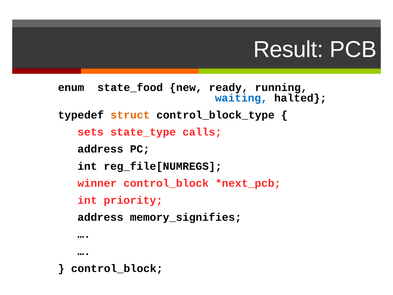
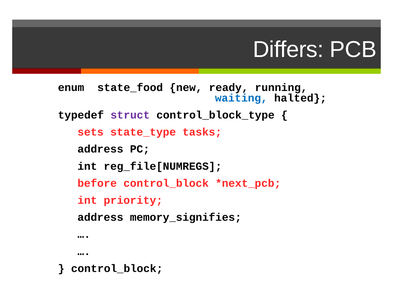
Result: Result -> Differs
struct colour: orange -> purple
calls: calls -> tasks
winner: winner -> before
